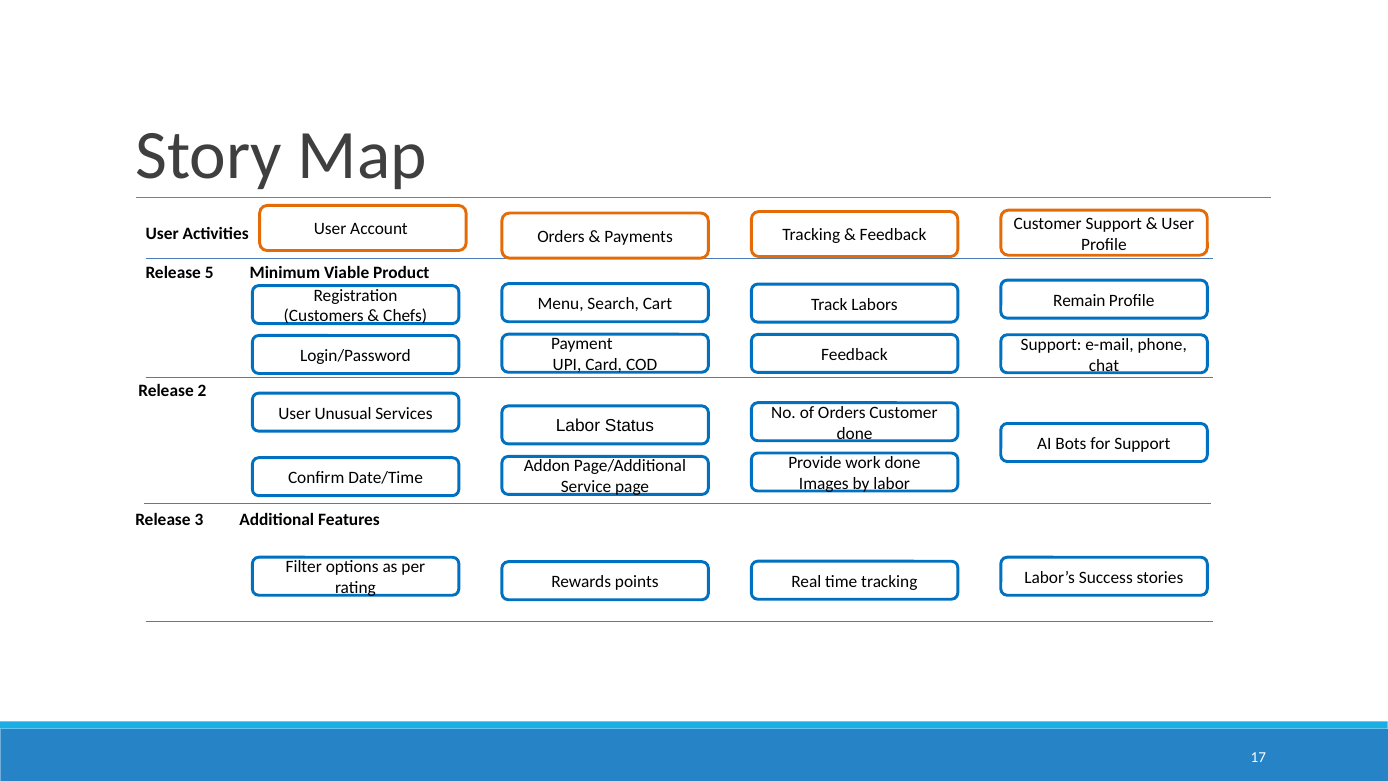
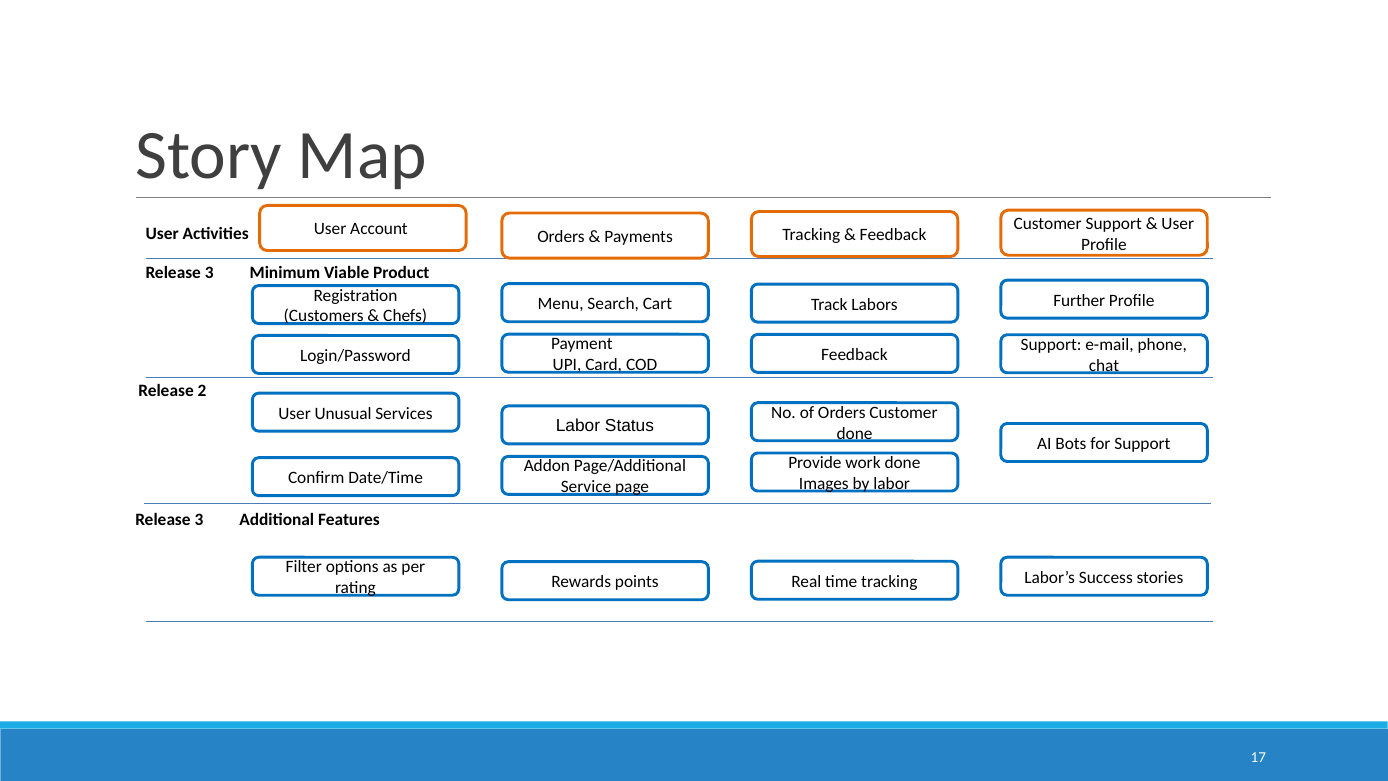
5 at (209, 272): 5 -> 3
Remain: Remain -> Further
